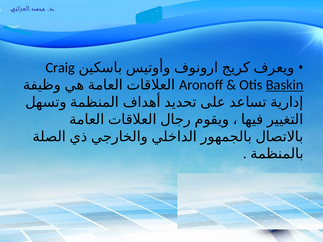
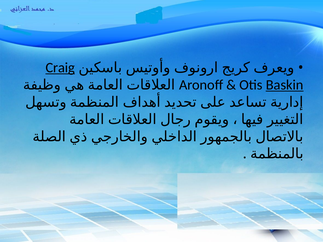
Craig underline: none -> present
